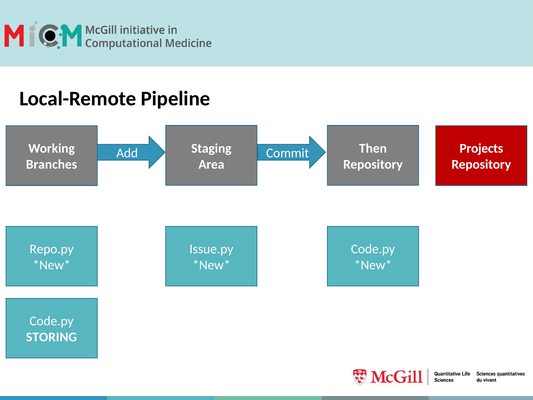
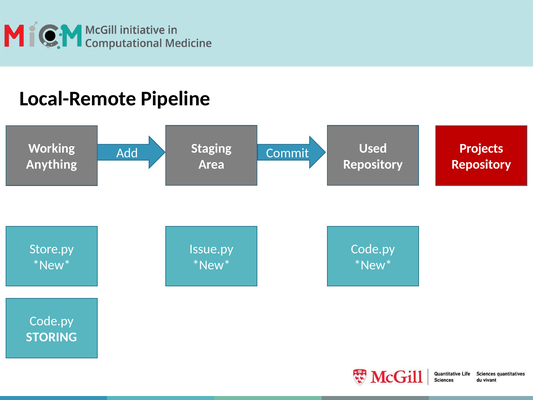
Then: Then -> Used
Branches: Branches -> Anything
Repo.py: Repo.py -> Store.py
